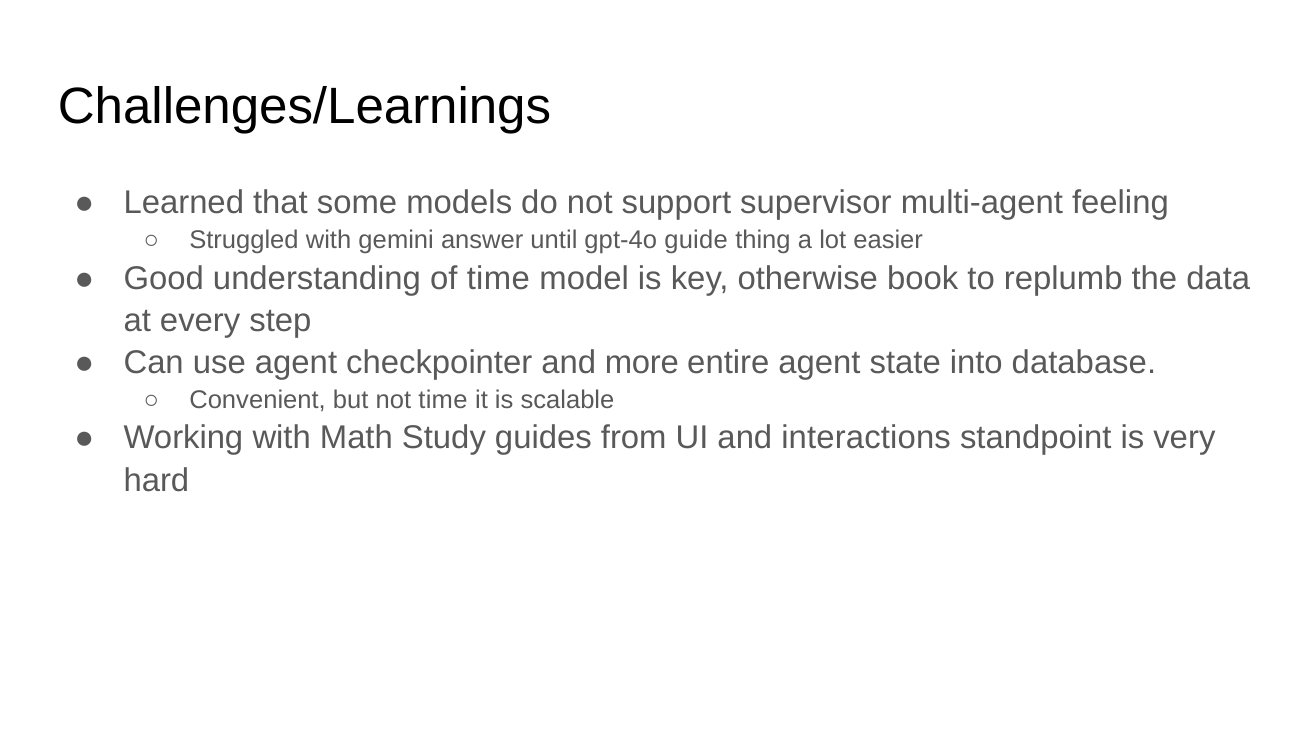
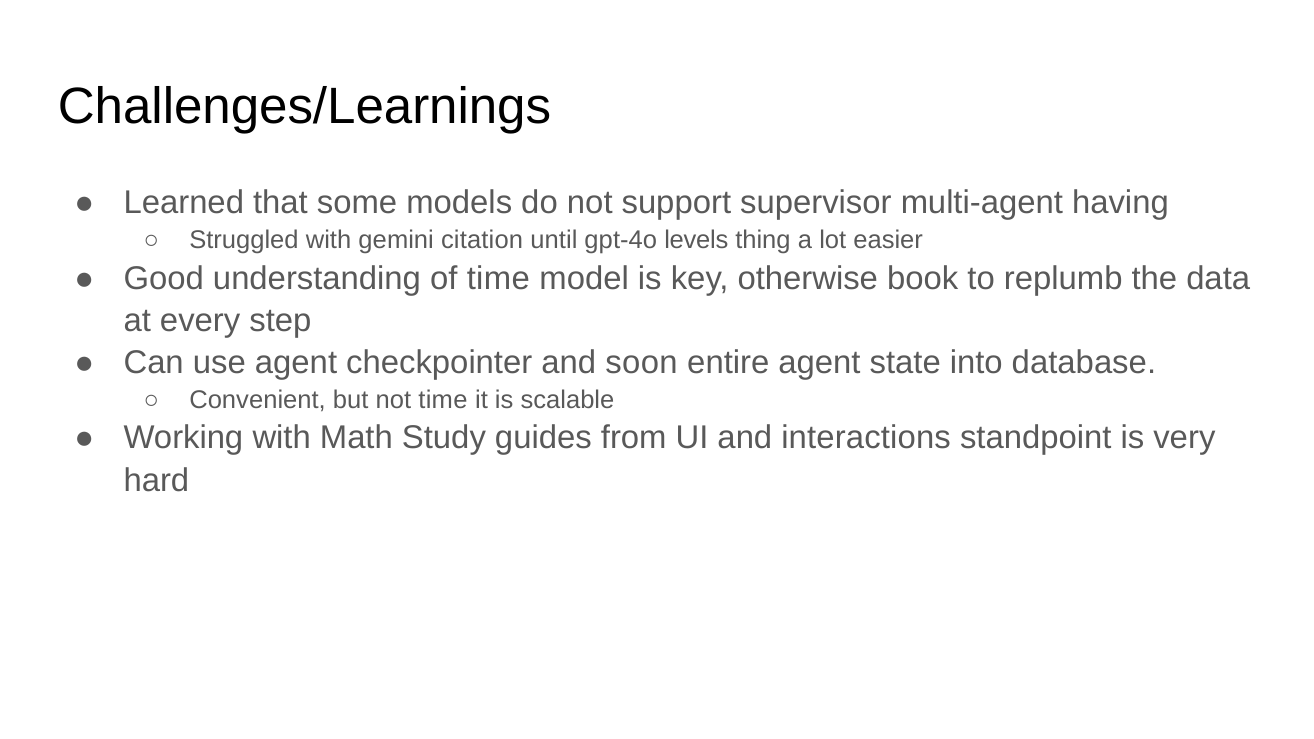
feeling: feeling -> having
answer: answer -> citation
guide: guide -> levels
more: more -> soon
